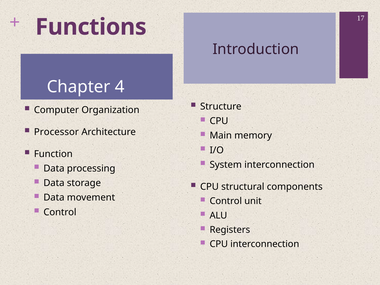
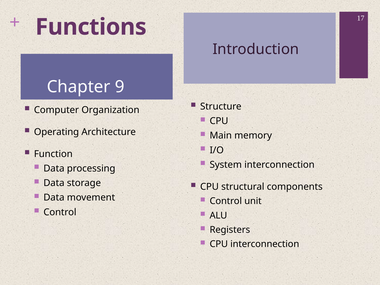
4: 4 -> 9
Processor: Processor -> Operating
